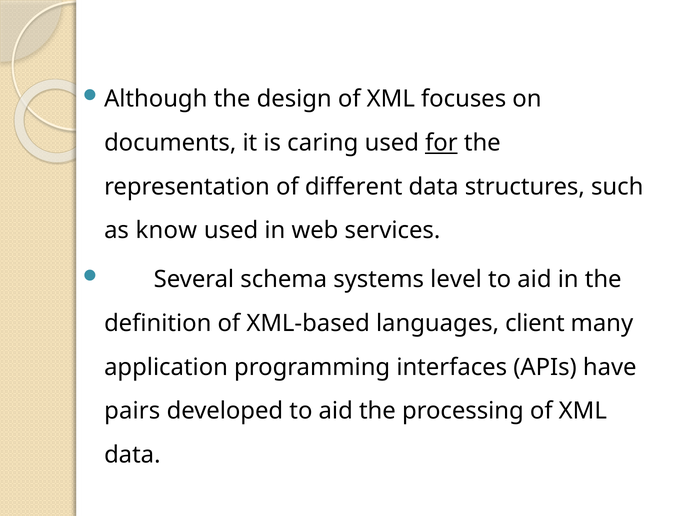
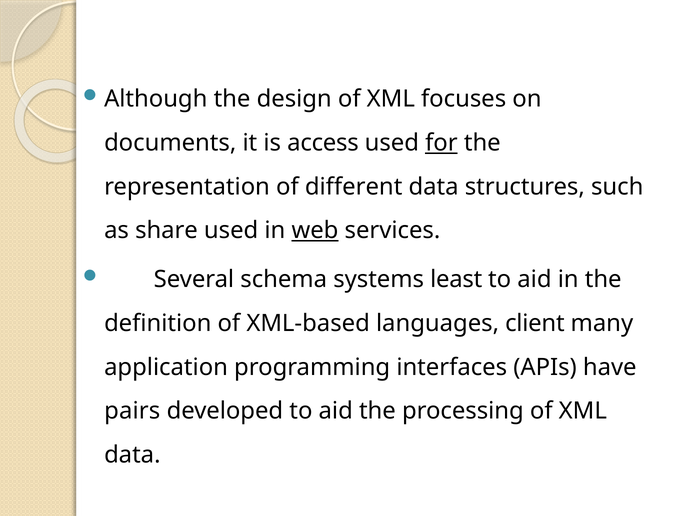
caring: caring -> access
know: know -> share
web underline: none -> present
level: level -> least
